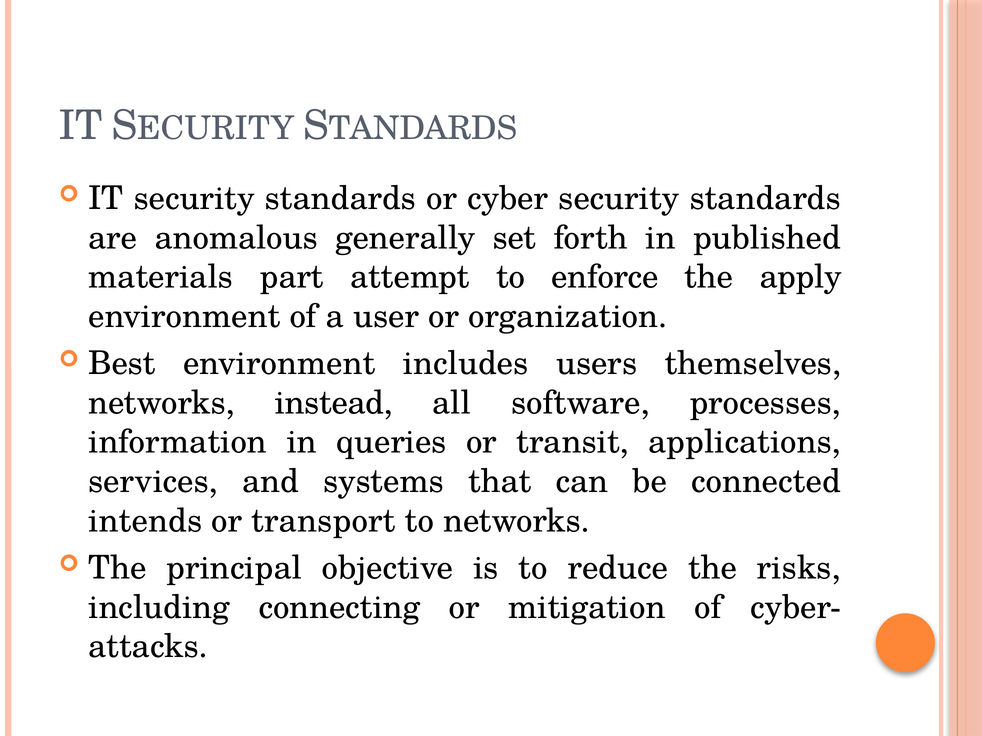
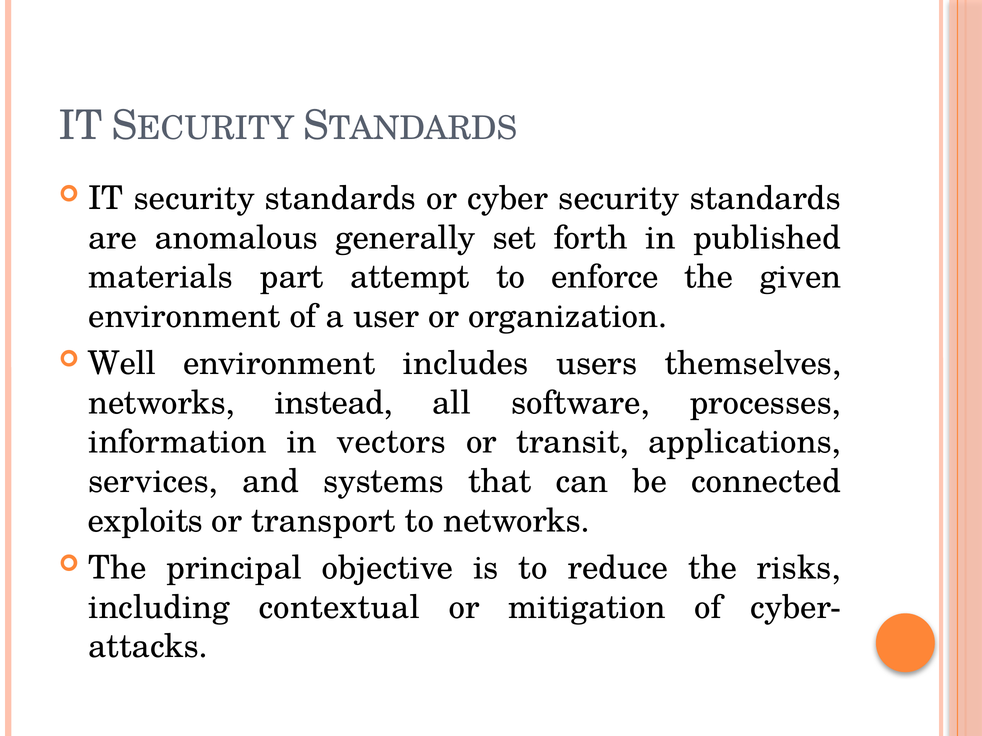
apply: apply -> given
Best: Best -> Well
queries: queries -> vectors
intends: intends -> exploits
connecting: connecting -> contextual
